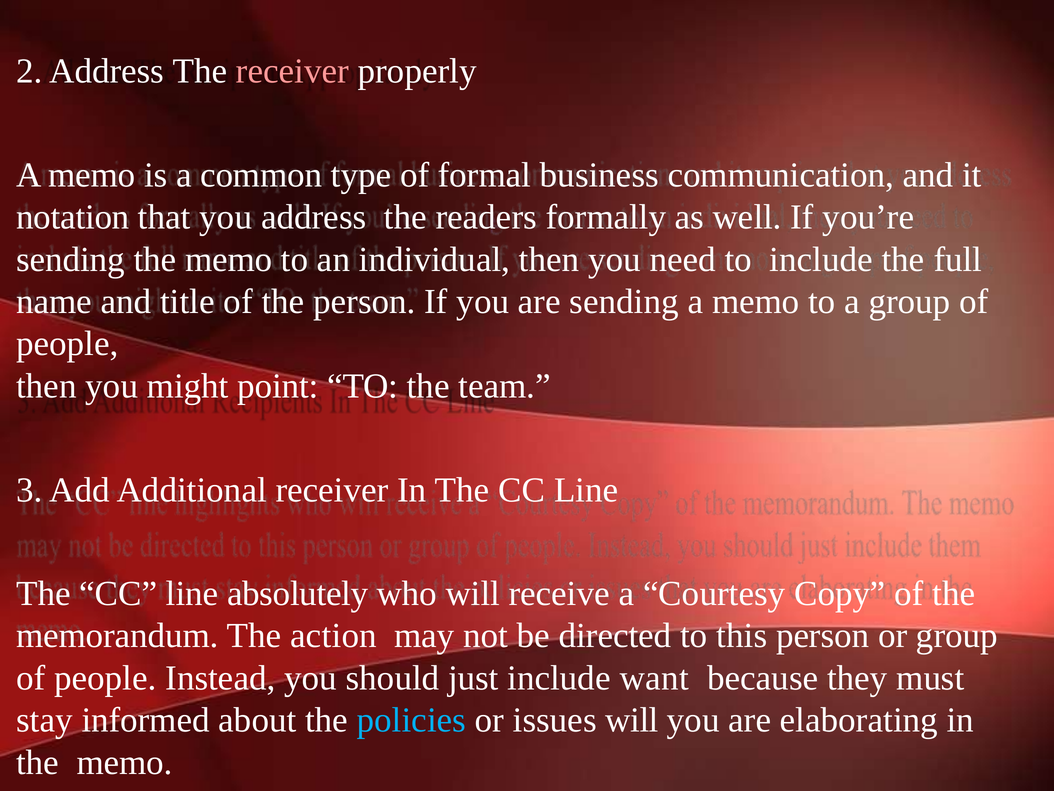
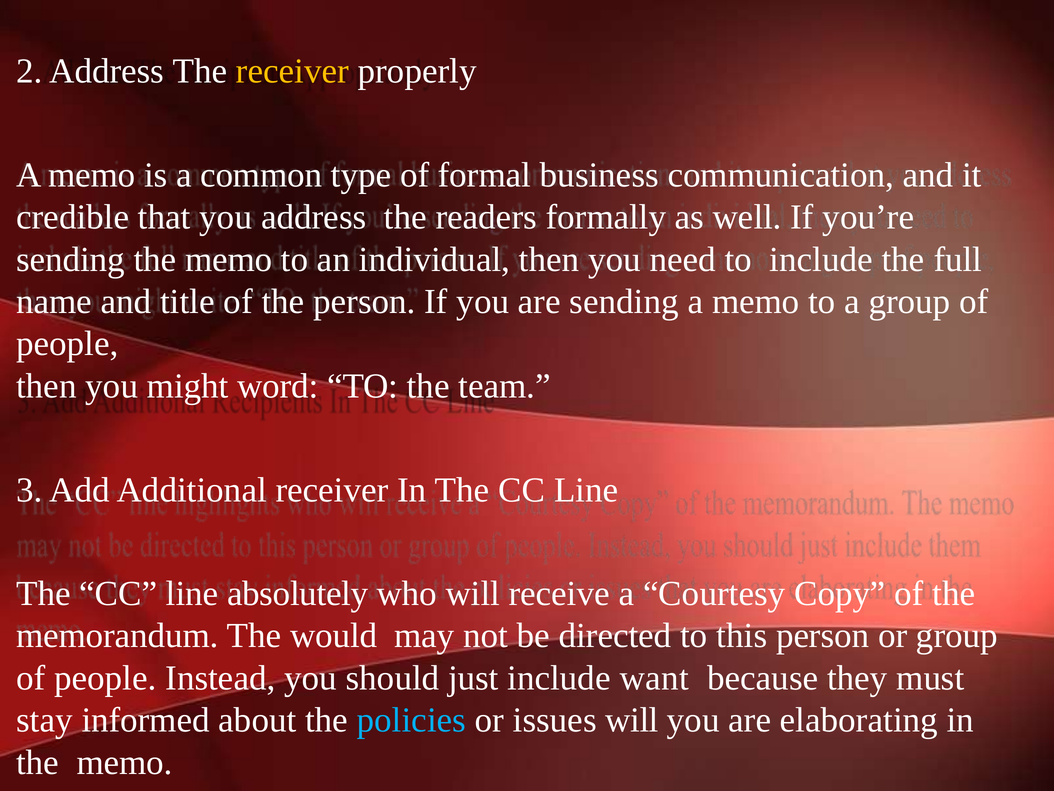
receiver at (292, 71) colour: pink -> yellow
notation: notation -> credible
point: point -> word
action: action -> would
